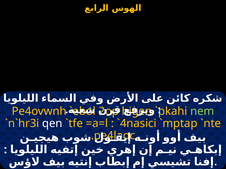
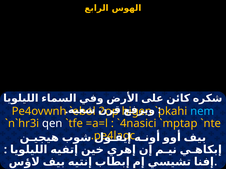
nem colour: light green -> light blue
